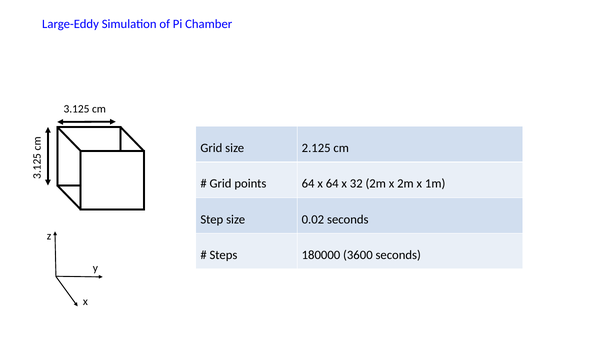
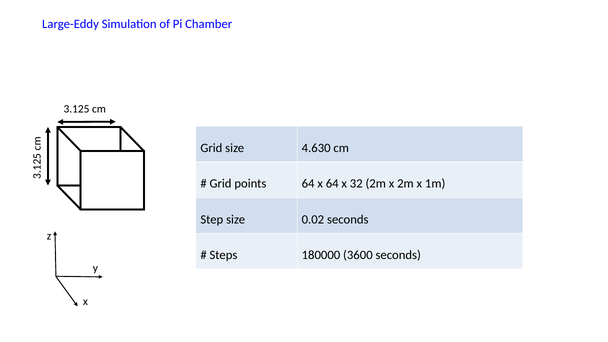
2.125: 2.125 -> 4.630
